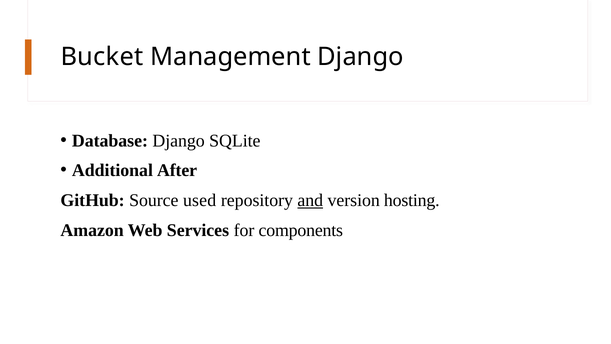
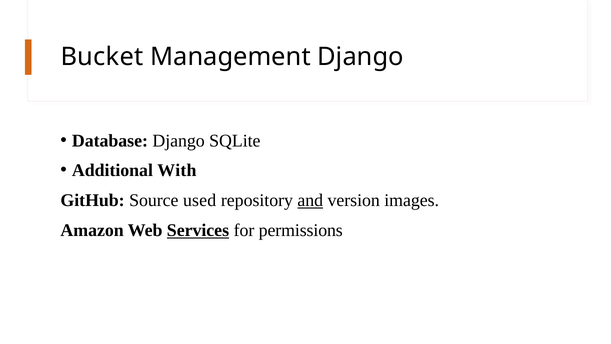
After: After -> With
hosting: hosting -> images
Services underline: none -> present
components: components -> permissions
